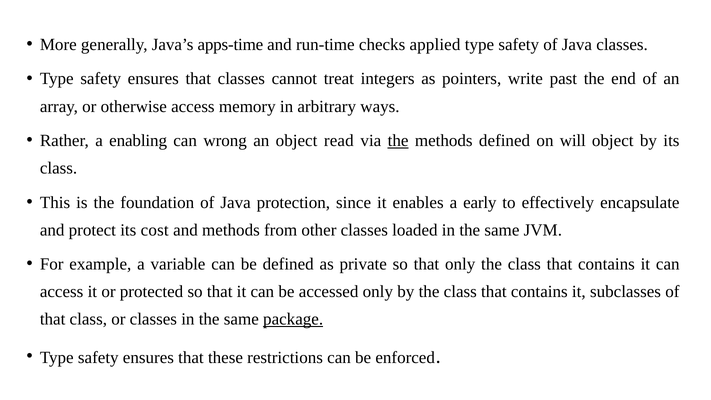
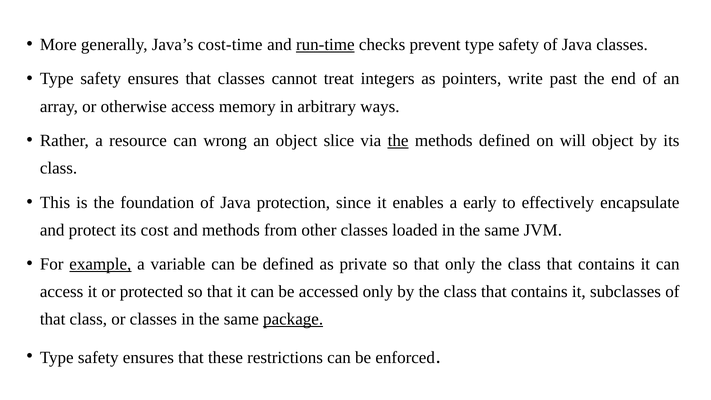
apps-time: apps-time -> cost-time
run-time underline: none -> present
applied: applied -> prevent
enabling: enabling -> resource
read: read -> slice
example underline: none -> present
